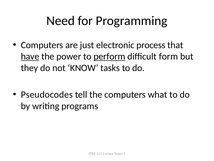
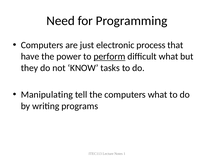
have underline: present -> none
difficult form: form -> what
Pseudocodes: Pseudocodes -> Manipulating
